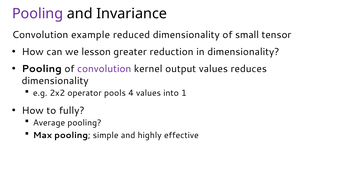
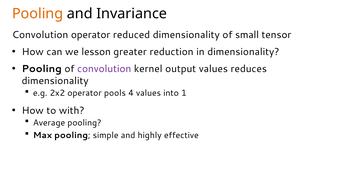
Pooling at (38, 14) colour: purple -> orange
Convolution example: example -> operator
fully: fully -> with
